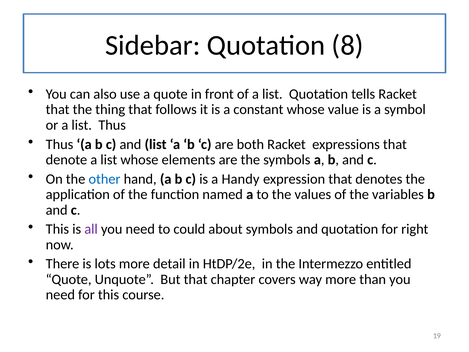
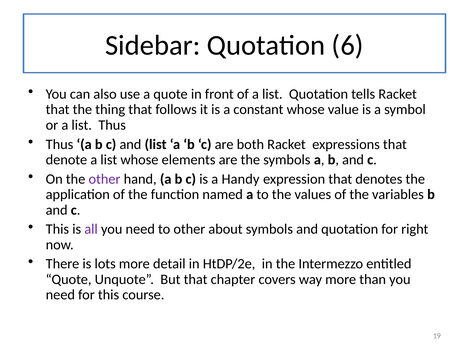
8: 8 -> 6
other at (105, 179) colour: blue -> purple
to could: could -> other
